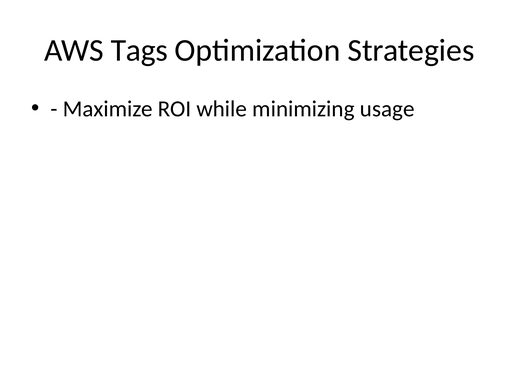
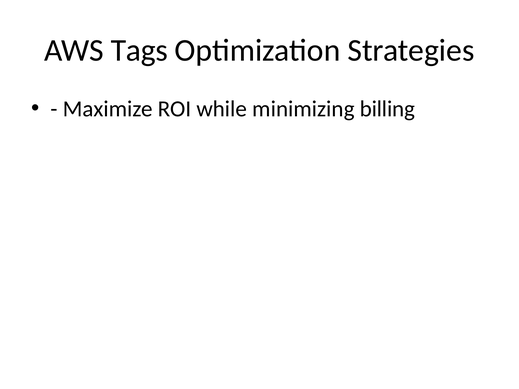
usage: usage -> billing
